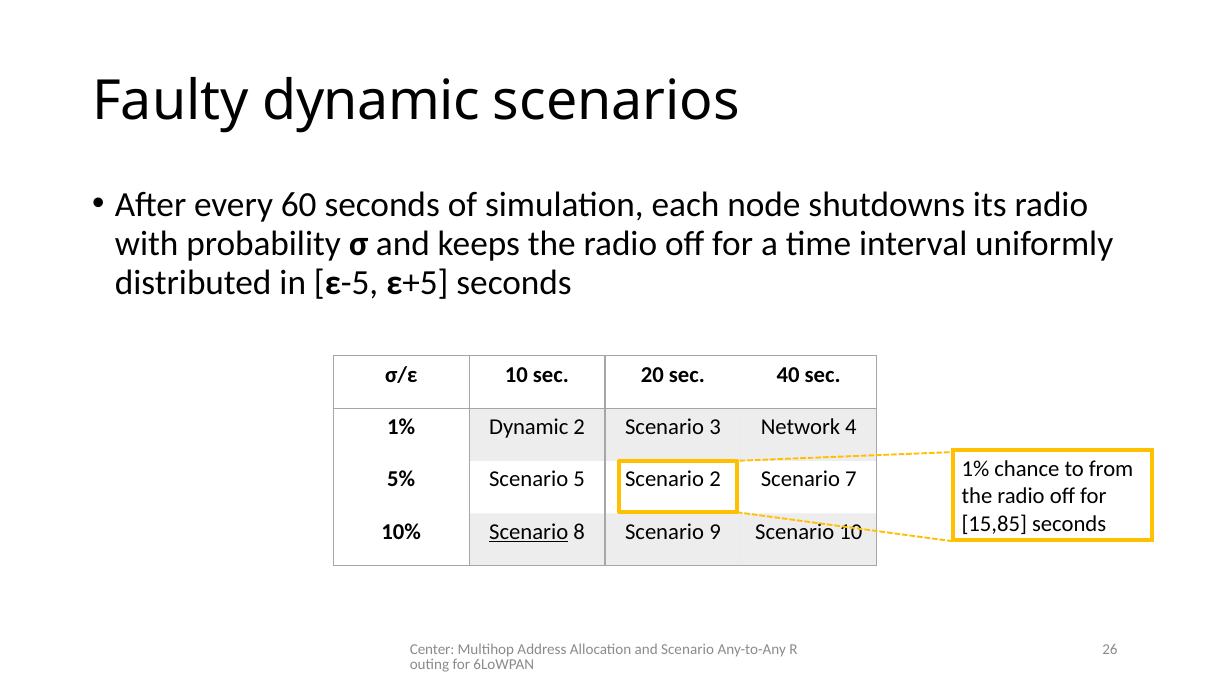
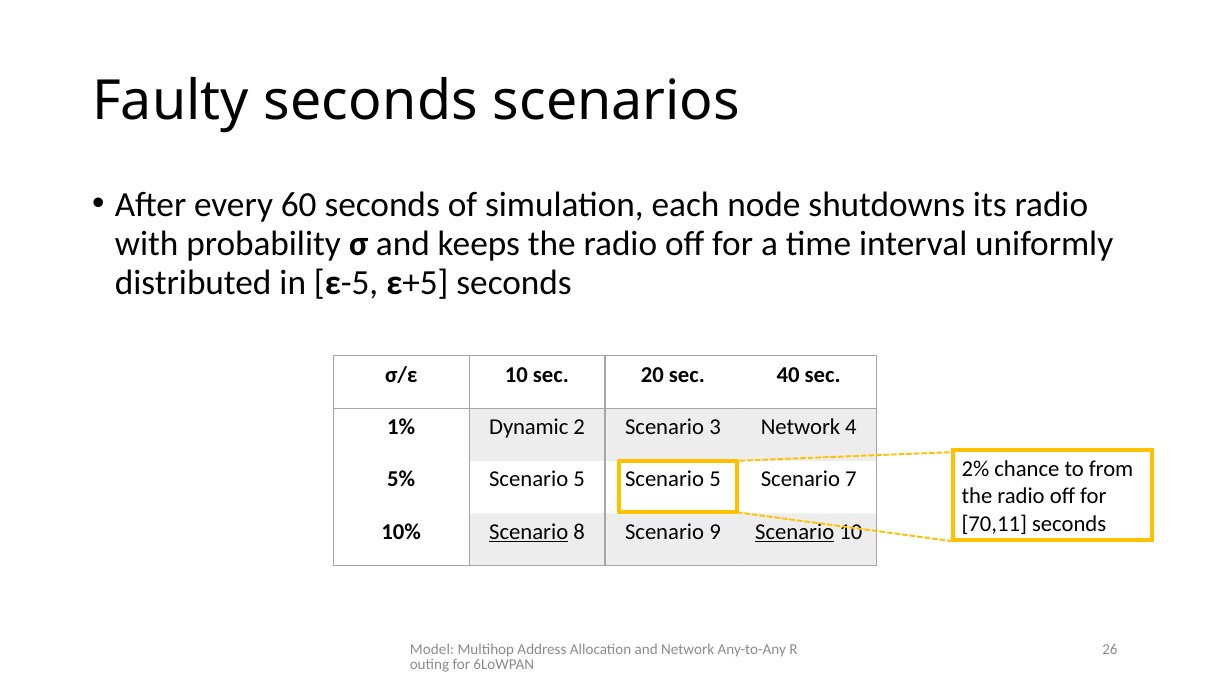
Faulty dynamic: dynamic -> seconds
1% at (975, 470): 1% -> 2%
5 Scenario 2: 2 -> 5
15,85: 15,85 -> 70,11
Scenario at (795, 532) underline: none -> present
Center: Center -> Model
and Scenario: Scenario -> Network
